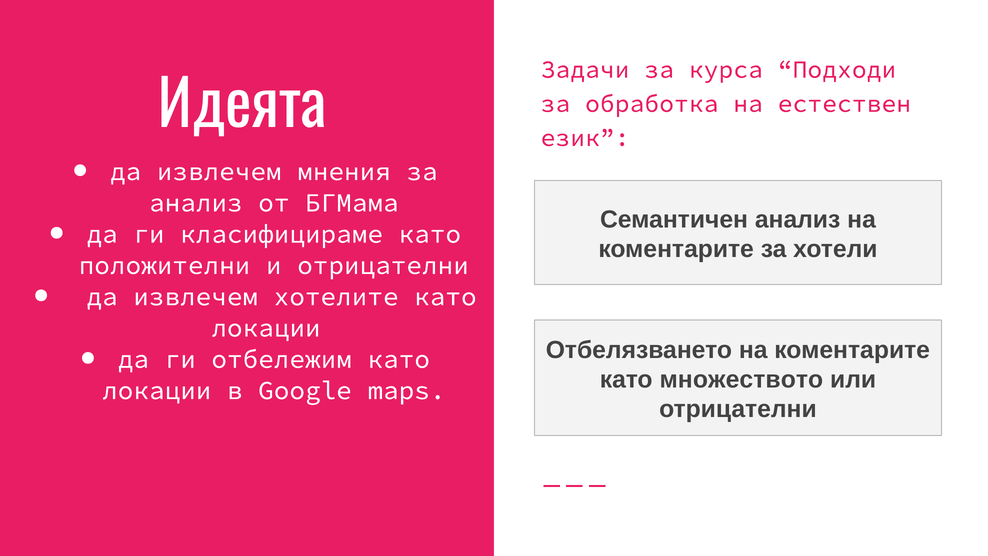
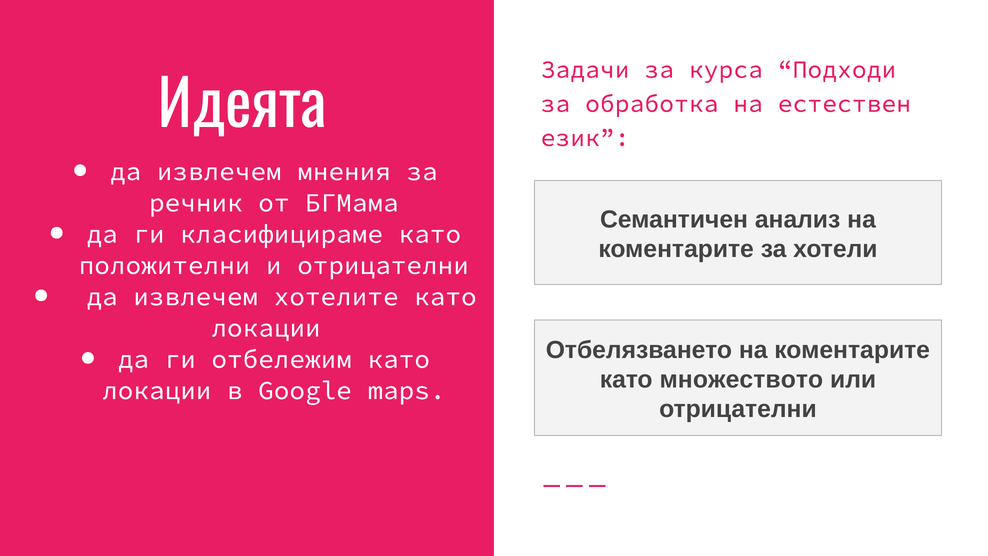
анализ at (196, 203): анализ -> речник
